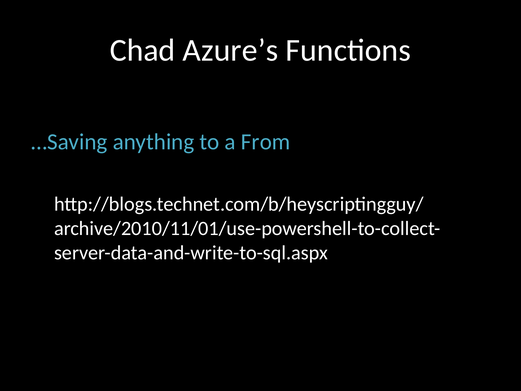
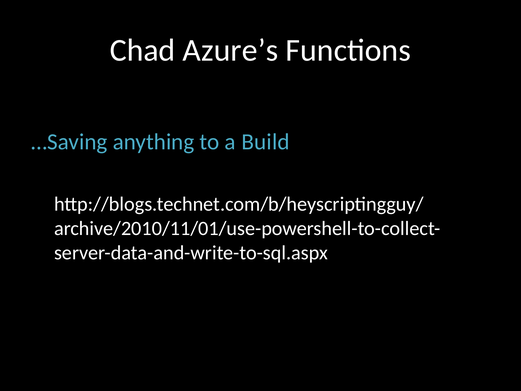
From: From -> Build
